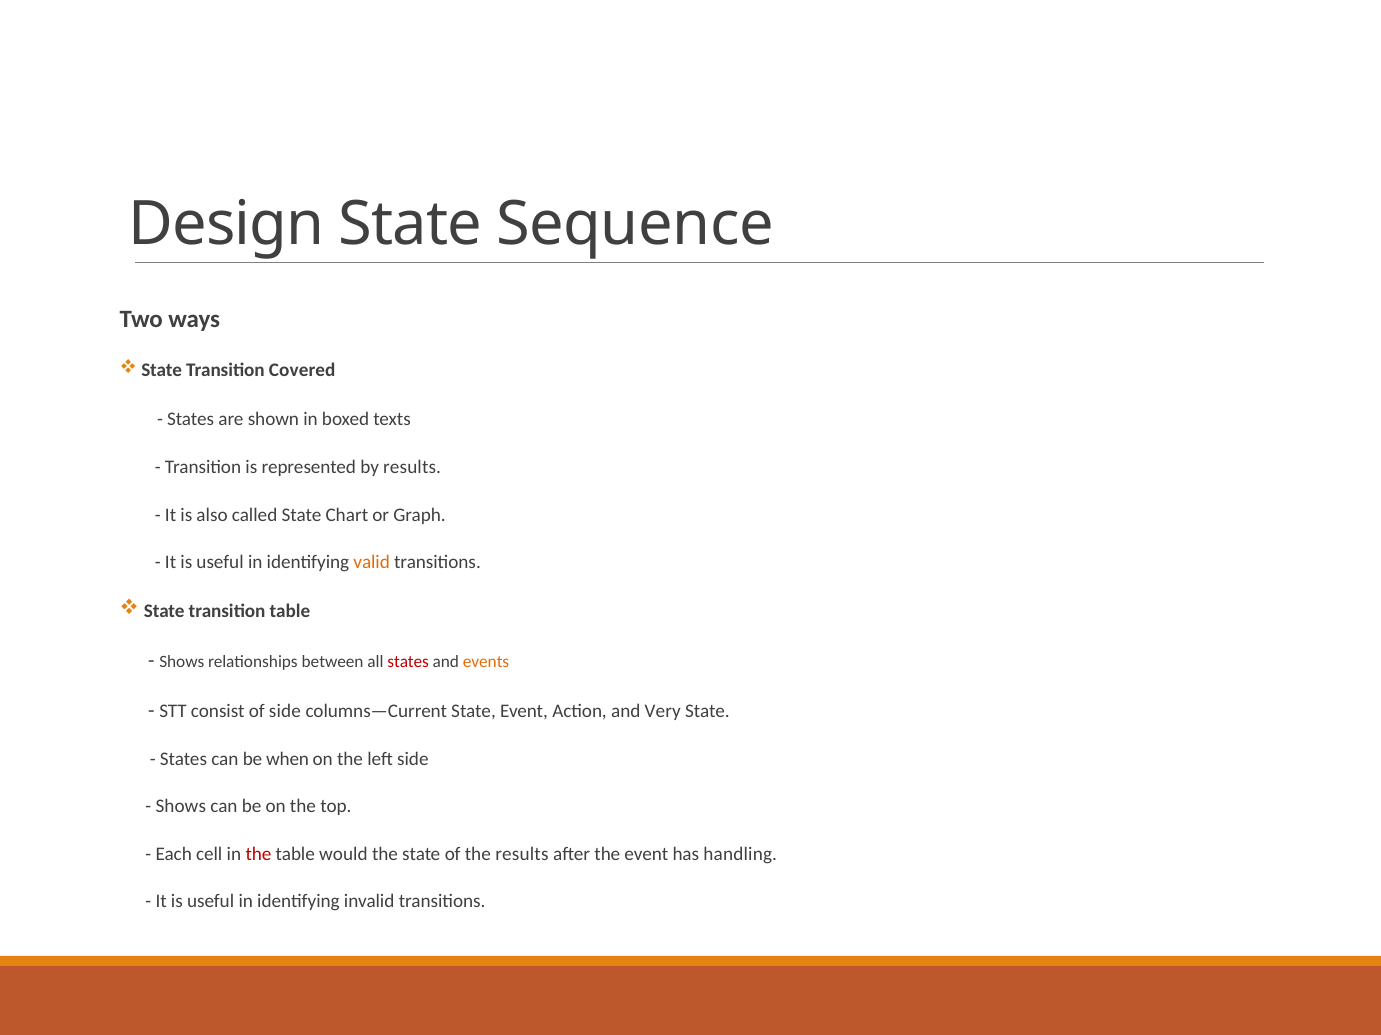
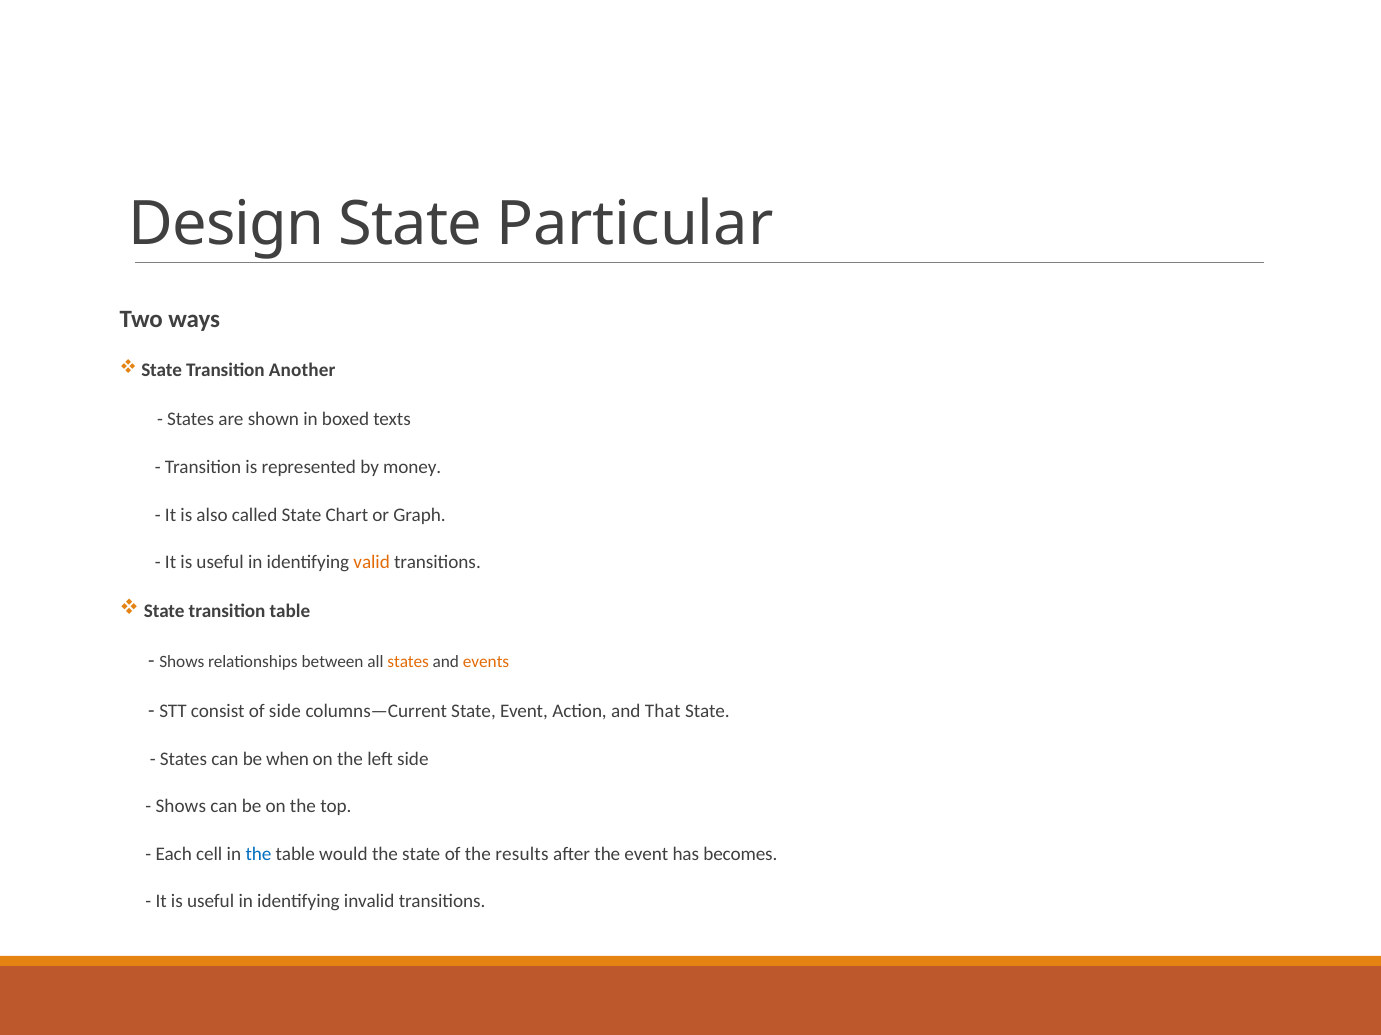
Sequence: Sequence -> Particular
Covered: Covered -> Another
by results: results -> money
states at (408, 662) colour: red -> orange
Very: Very -> That
the at (258, 855) colour: red -> blue
handling: handling -> becomes
